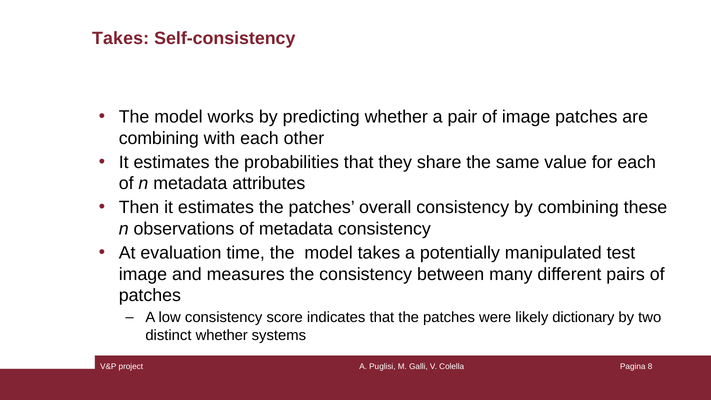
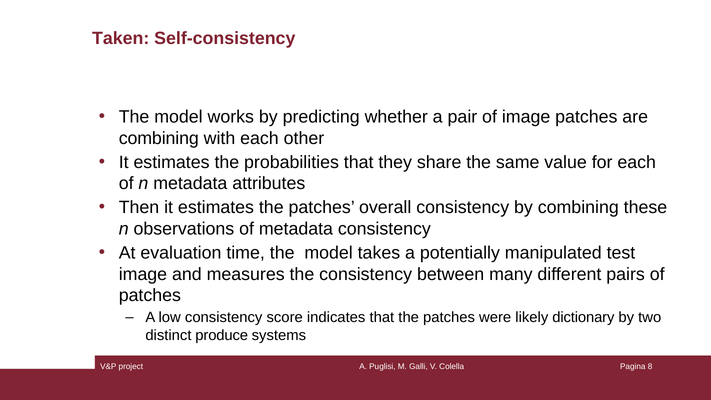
Takes at (121, 38): Takes -> Taken
distinct whether: whether -> produce
